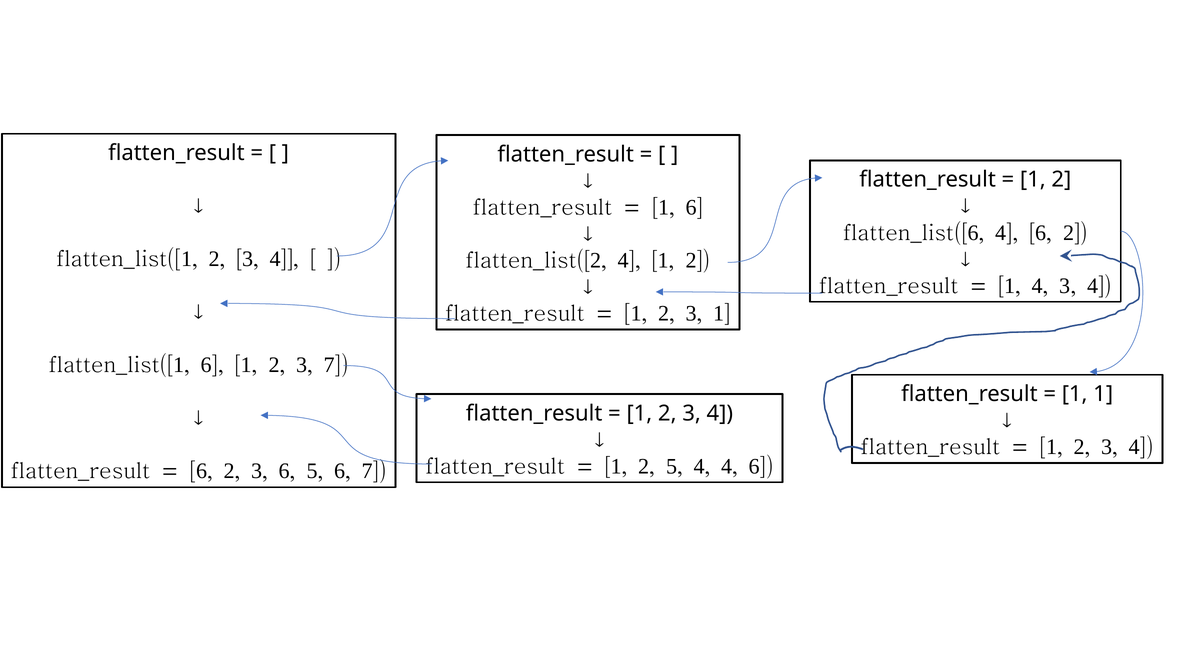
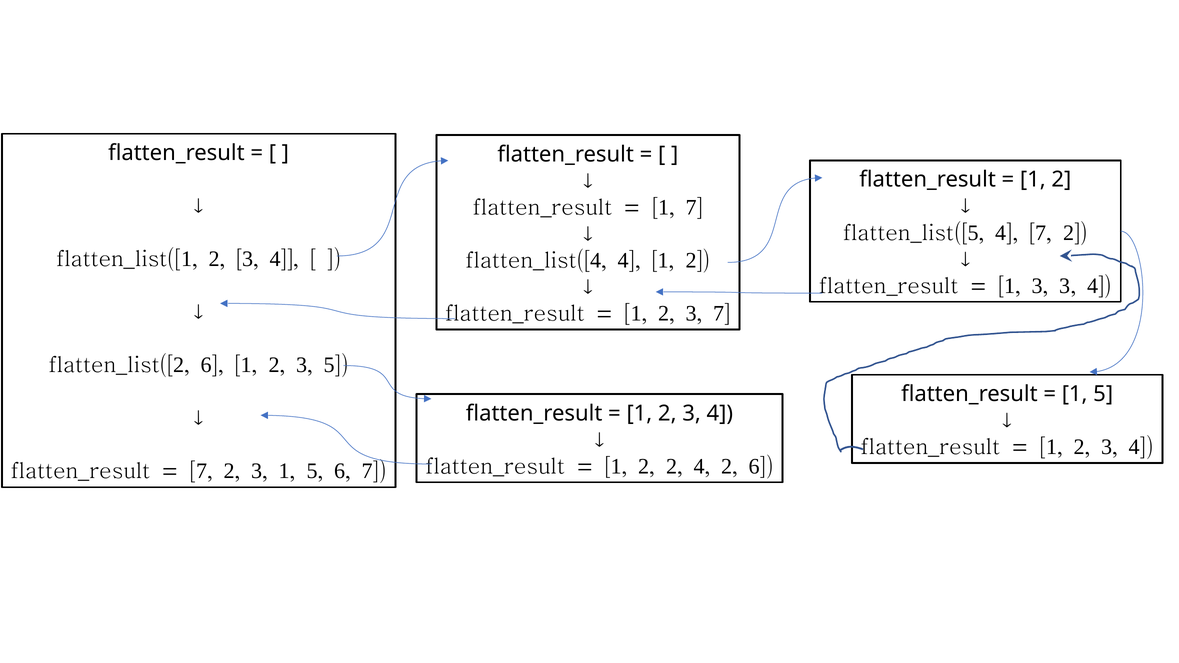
6 at (694, 207): 6 -> 7
6 at (969, 233): 6 -> 5
6 at (1041, 233): 6 -> 7
2 at (592, 260): 2 -> 4
1 4: 4 -> 3
3 1: 1 -> 7
1 at (175, 365): 1 -> 2
3 7: 7 -> 5
1 at (1103, 394): 1 -> 5
2 5: 5 -> 2
4 4: 4 -> 2
6 at (201, 471): 6 -> 7
3 6: 6 -> 1
